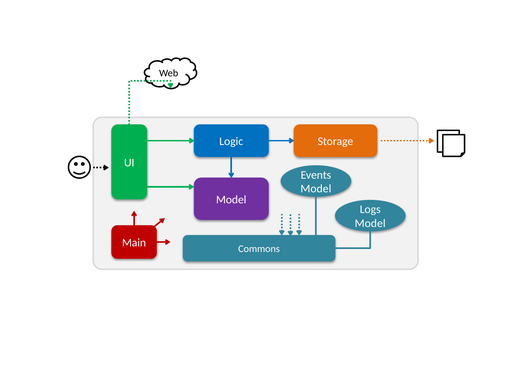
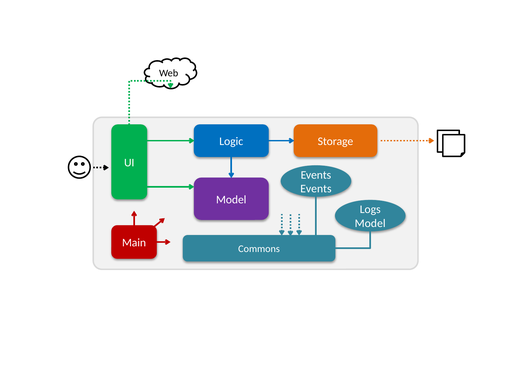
Model at (316, 189): Model -> Events
